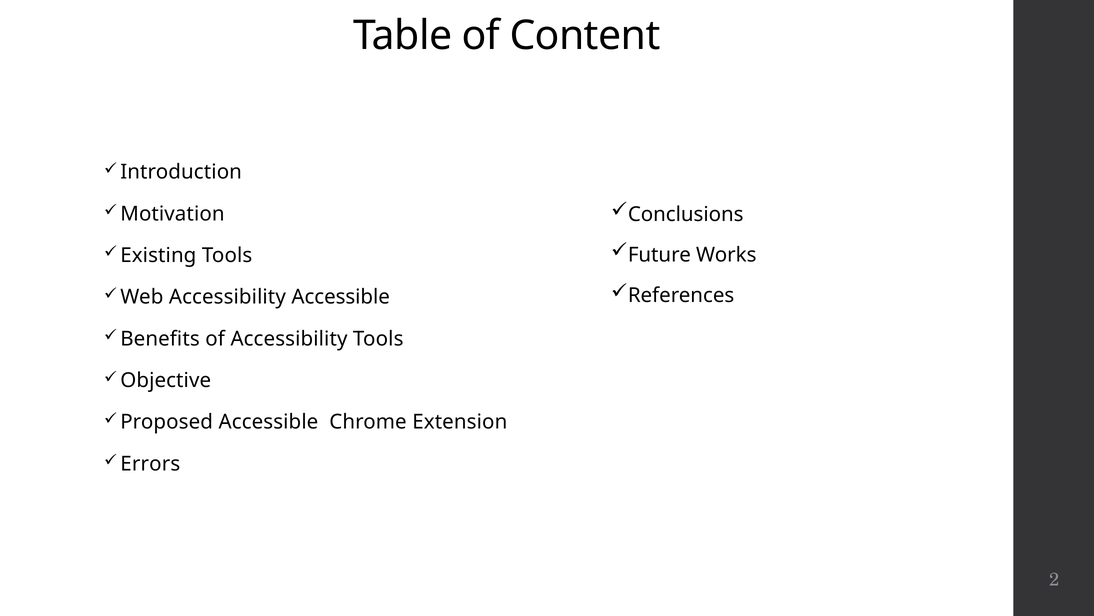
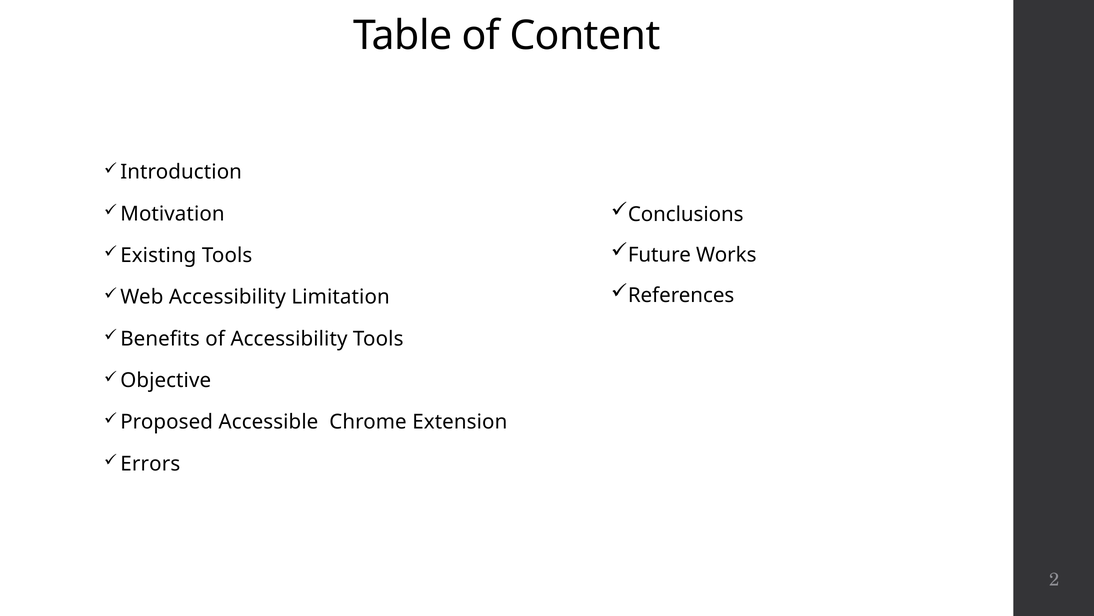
Accessibility Accessible: Accessible -> Limitation
